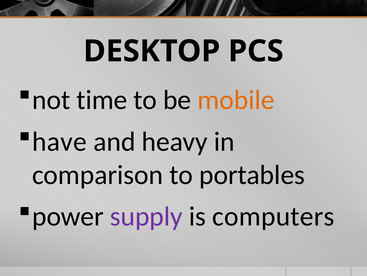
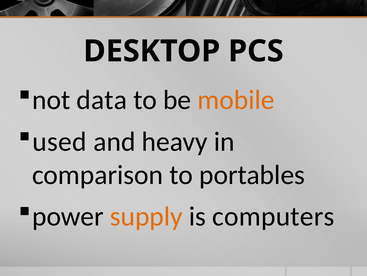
time: time -> data
have: have -> used
supply colour: purple -> orange
